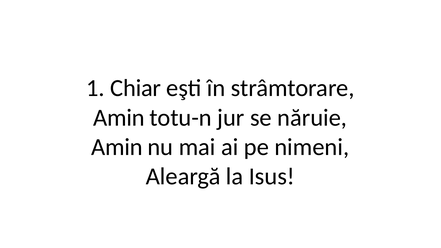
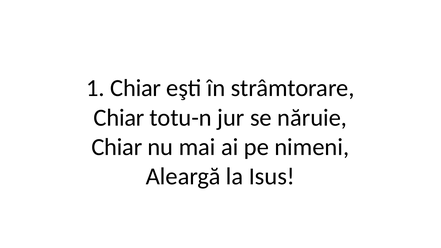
Amin at (119, 118): Amin -> Chiar
Amin at (117, 147): Amin -> Chiar
